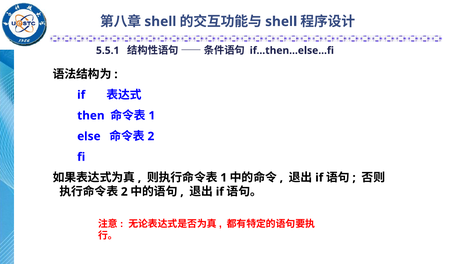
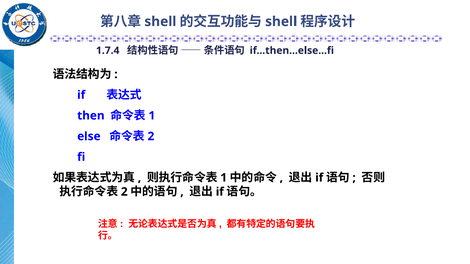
5.5.1: 5.5.1 -> 1.7.4
